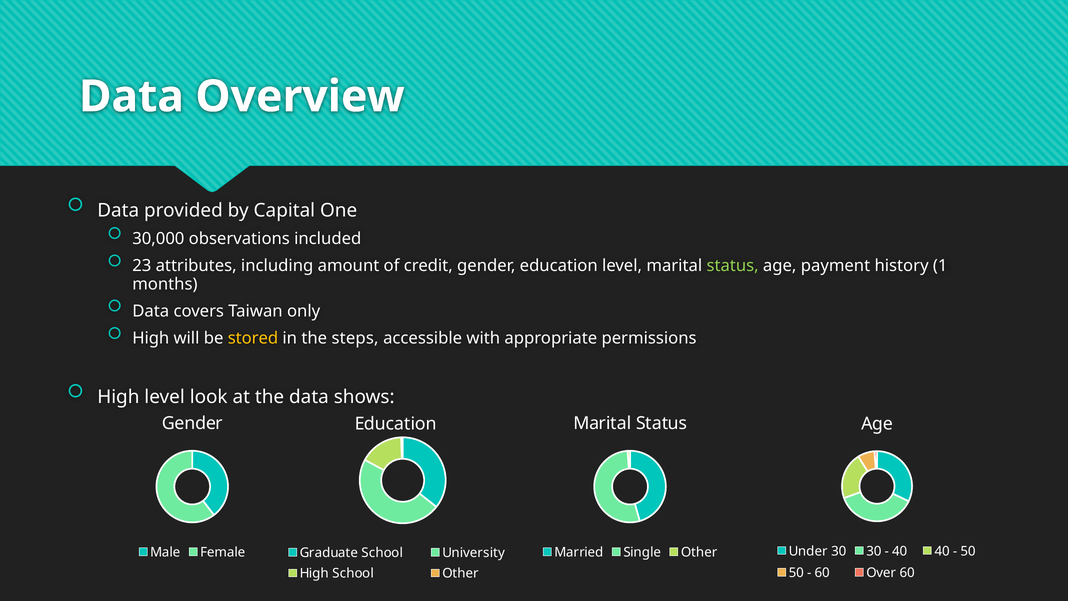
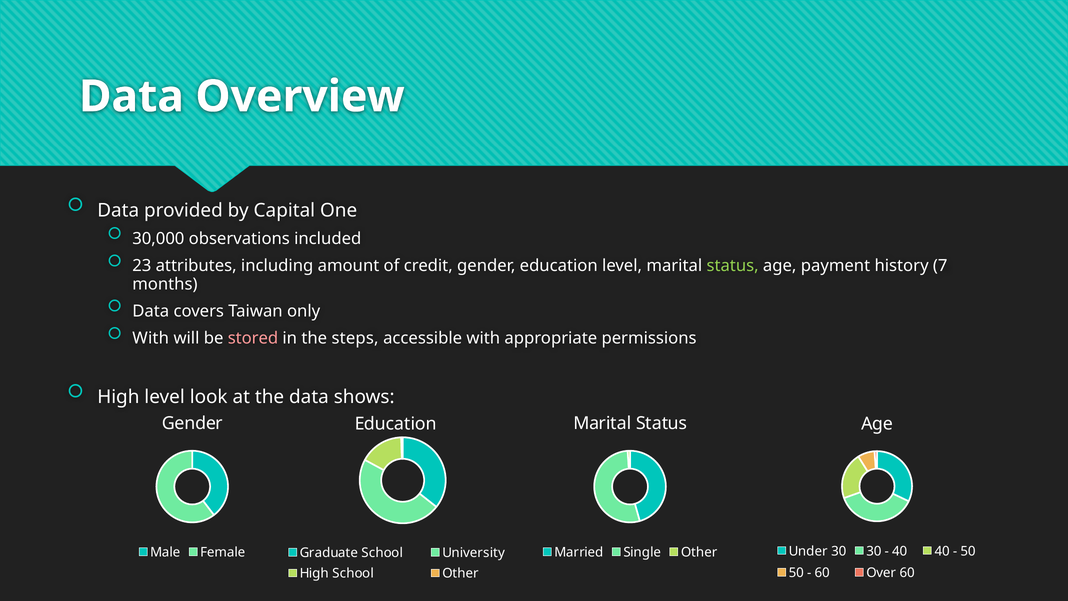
1: 1 -> 7
High at (151, 338): High -> With
stored colour: yellow -> pink
